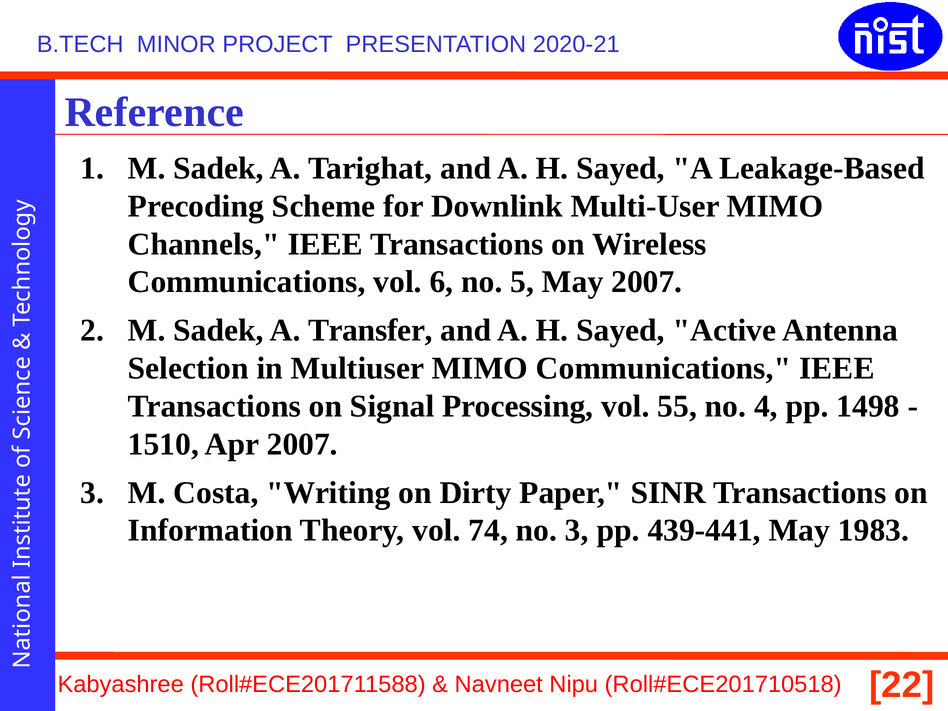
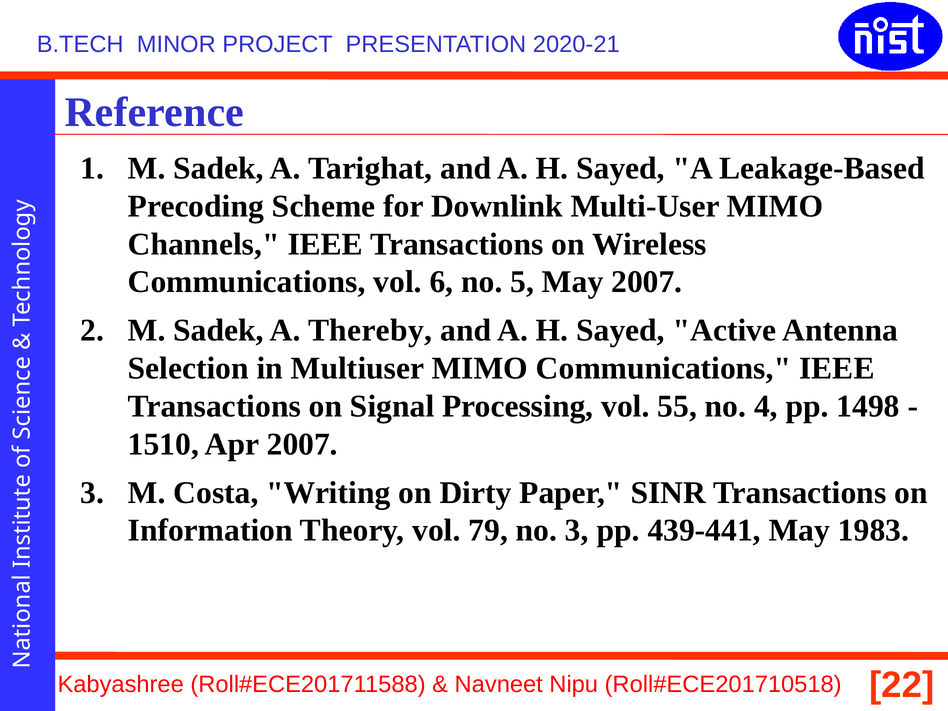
Transfer: Transfer -> Thereby
74: 74 -> 79
